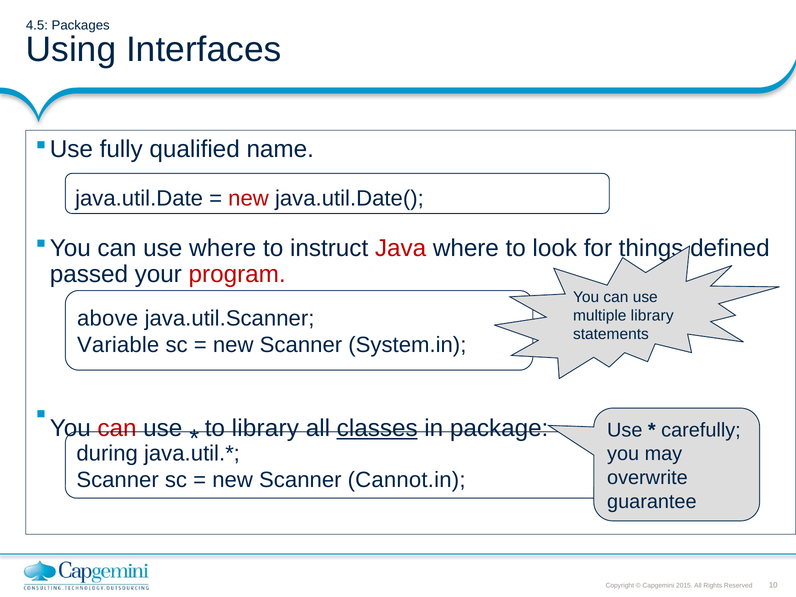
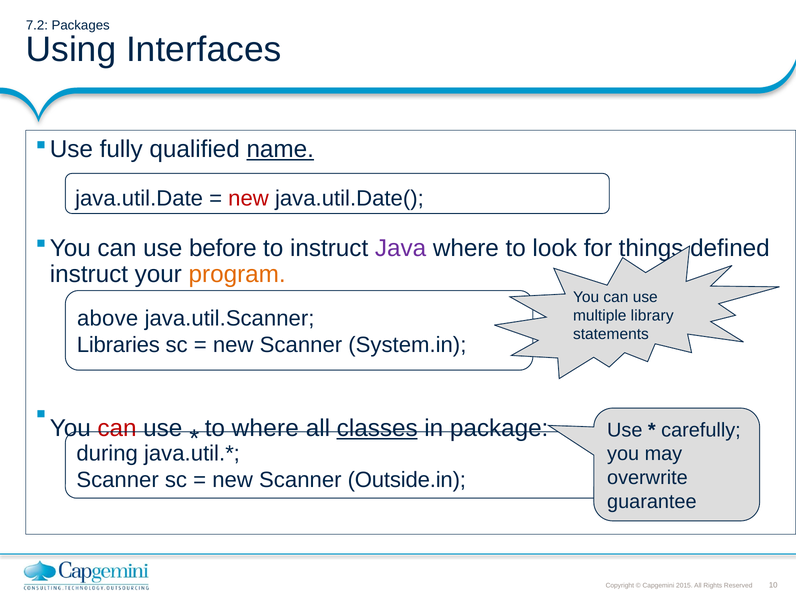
4.5: 4.5 -> 7.2
name underline: none -> present
use where: where -> before
Java colour: red -> purple
passed at (89, 274): passed -> instruct
program colour: red -> orange
Variable: Variable -> Libraries
to library: library -> where
Cannot.in: Cannot.in -> Outside.in
